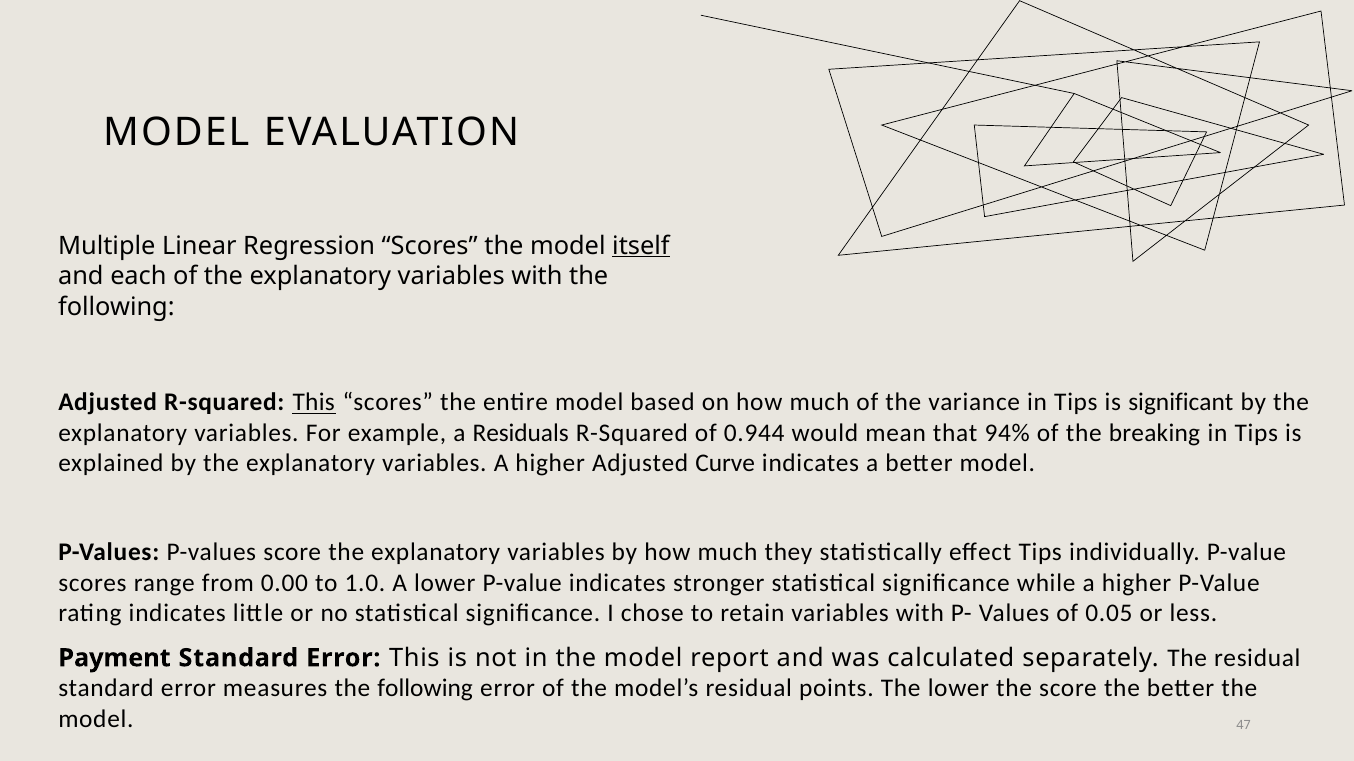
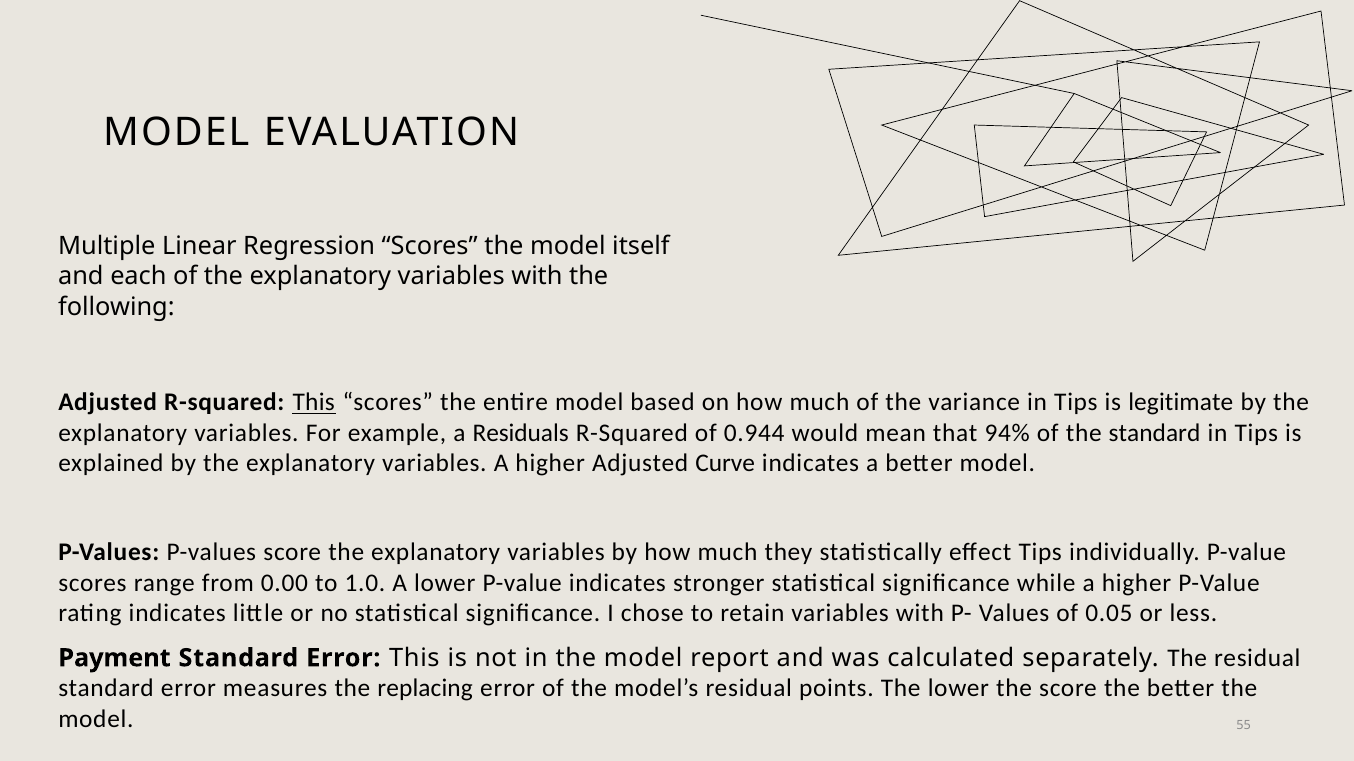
itself underline: present -> none
significant: significant -> legitimate
the breaking: breaking -> standard
measures the following: following -> replacing
47: 47 -> 55
